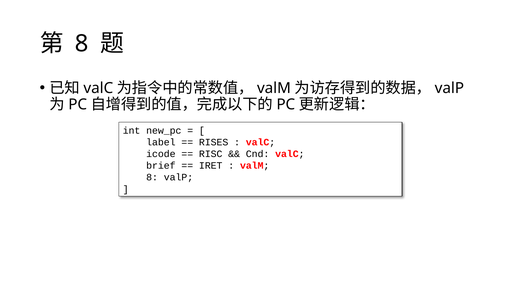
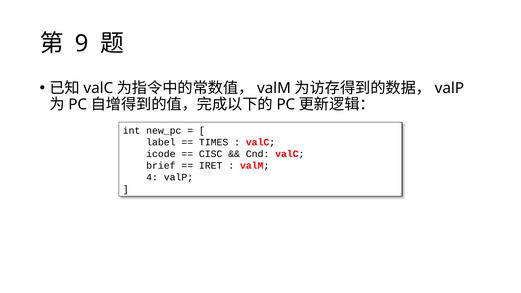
8 at (82, 44): 8 -> 9
RISES: RISES -> TIMES
RISC: RISC -> CISC
8 at (152, 177): 8 -> 4
